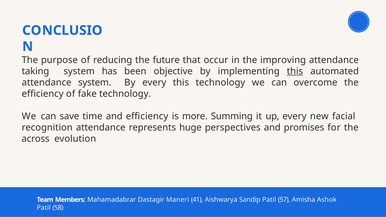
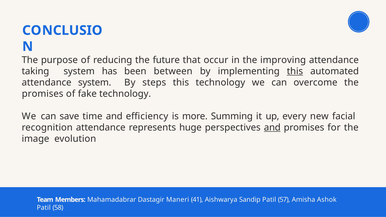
objective: objective -> between
By every: every -> steps
efficiency at (43, 94): efficiency -> promises
and at (272, 128) underline: none -> present
across: across -> image
